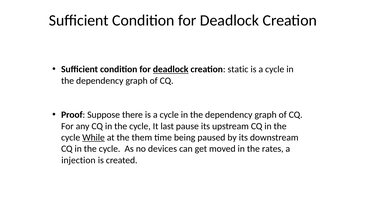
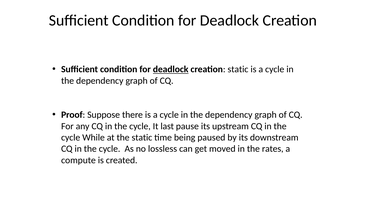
While underline: present -> none
the them: them -> static
devices: devices -> lossless
injection: injection -> compute
